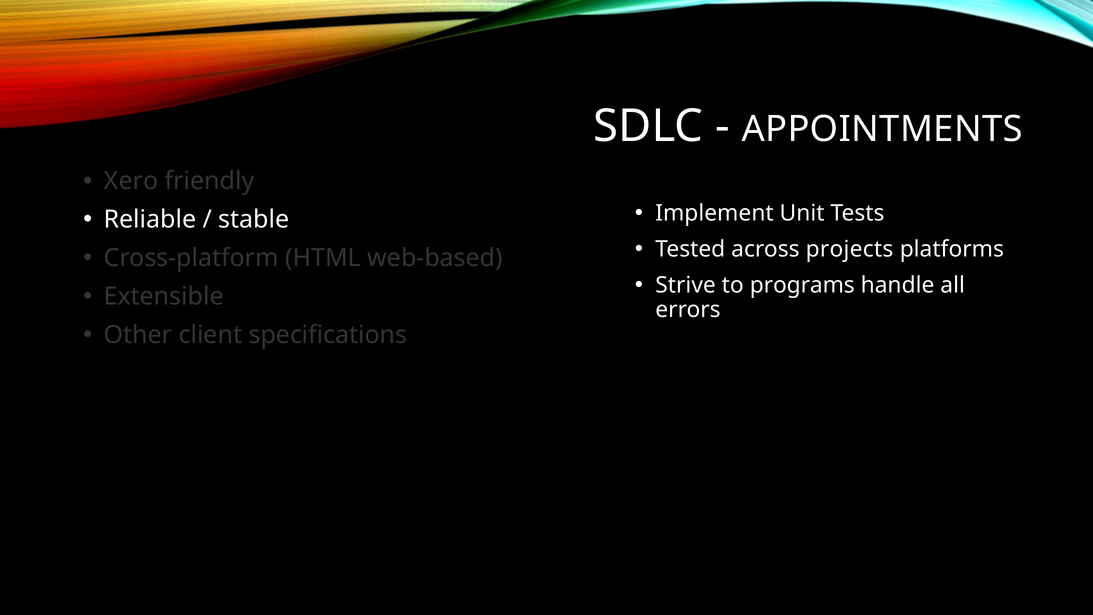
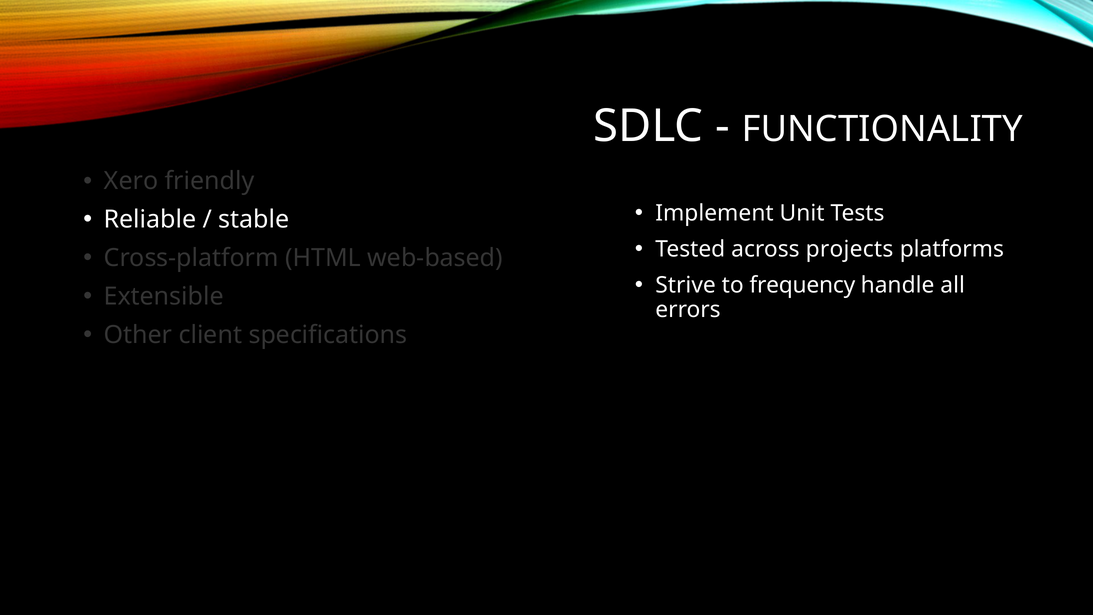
APPOINTMENTS: APPOINTMENTS -> FUNCTIONALITY
programs: programs -> frequency
